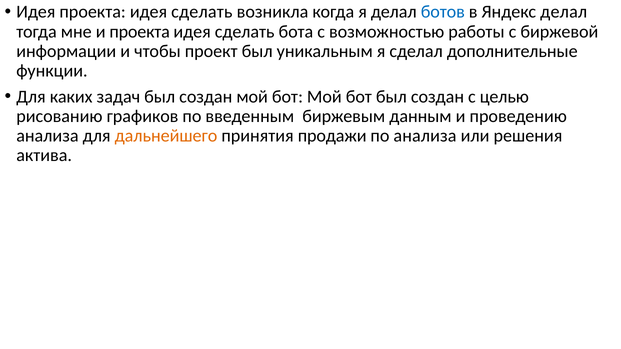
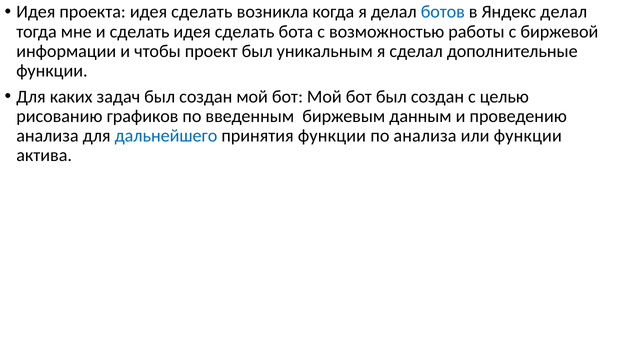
и проекта: проекта -> сделать
дальнейшего colour: orange -> blue
принятия продажи: продажи -> функции
или решения: решения -> функции
